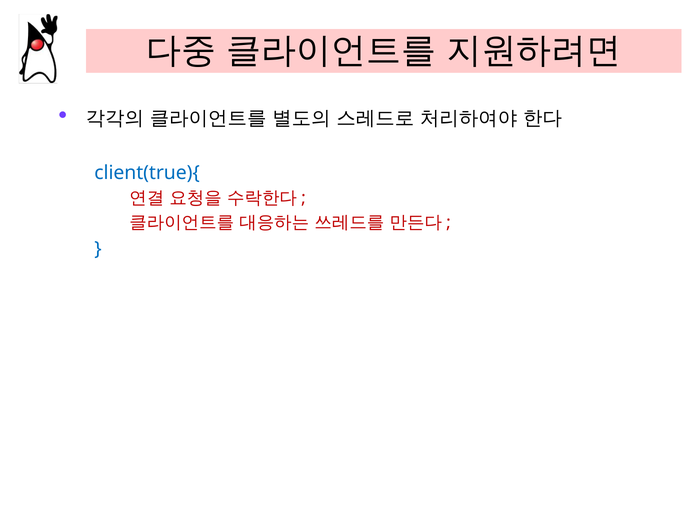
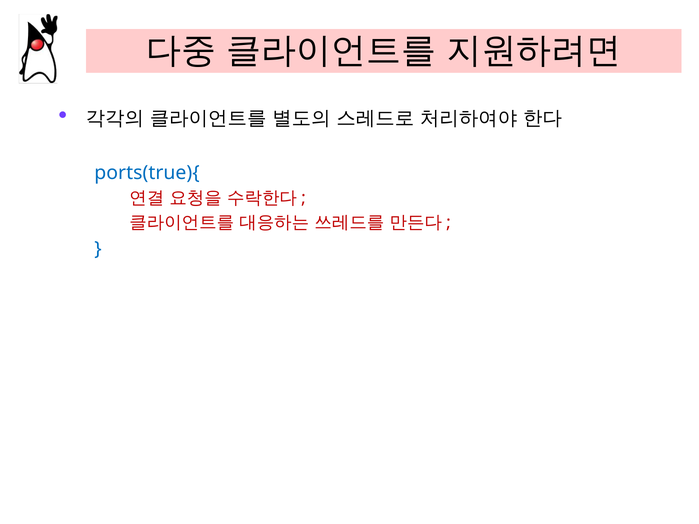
client(true){: client(true){ -> ports(true){
